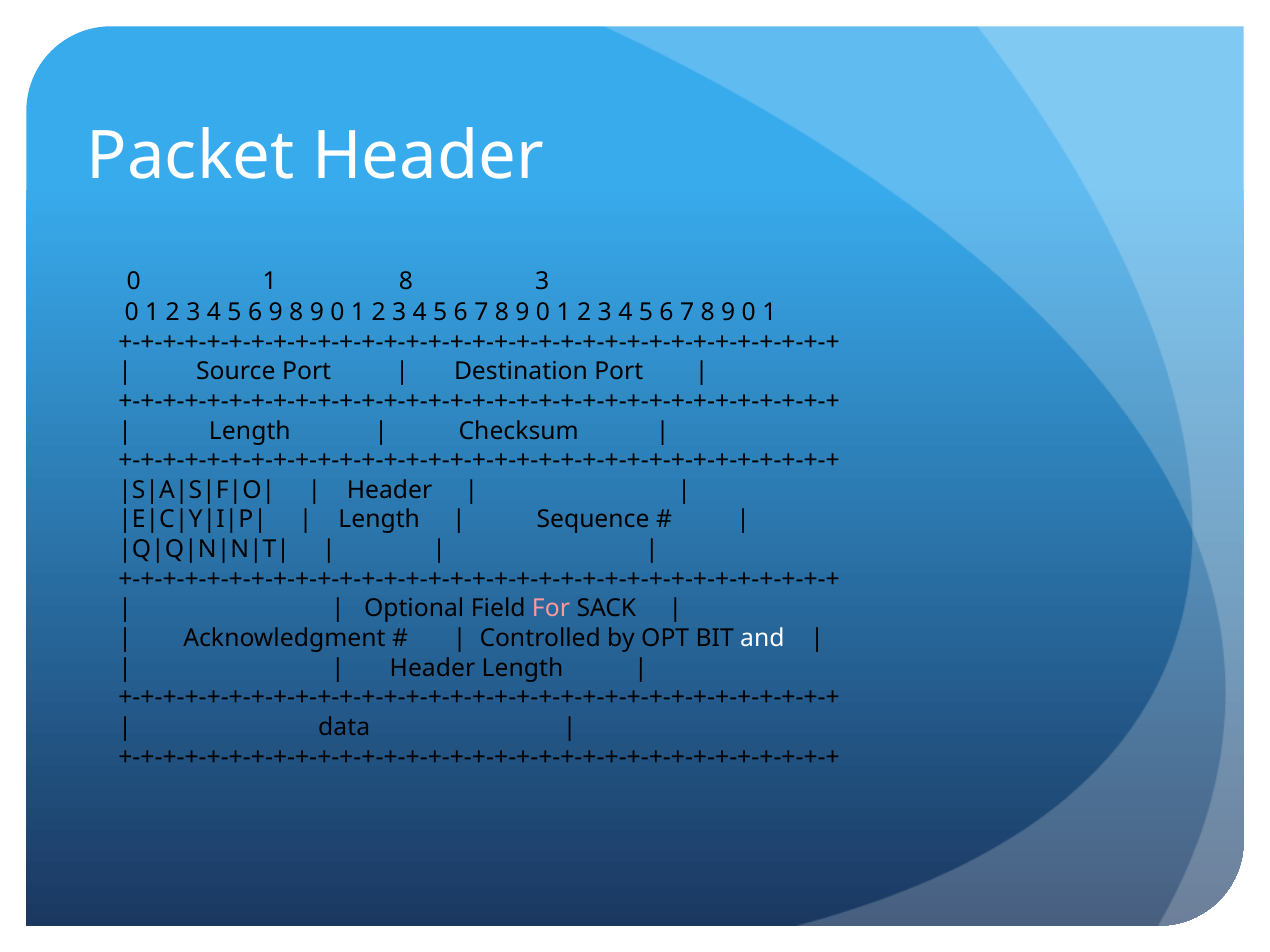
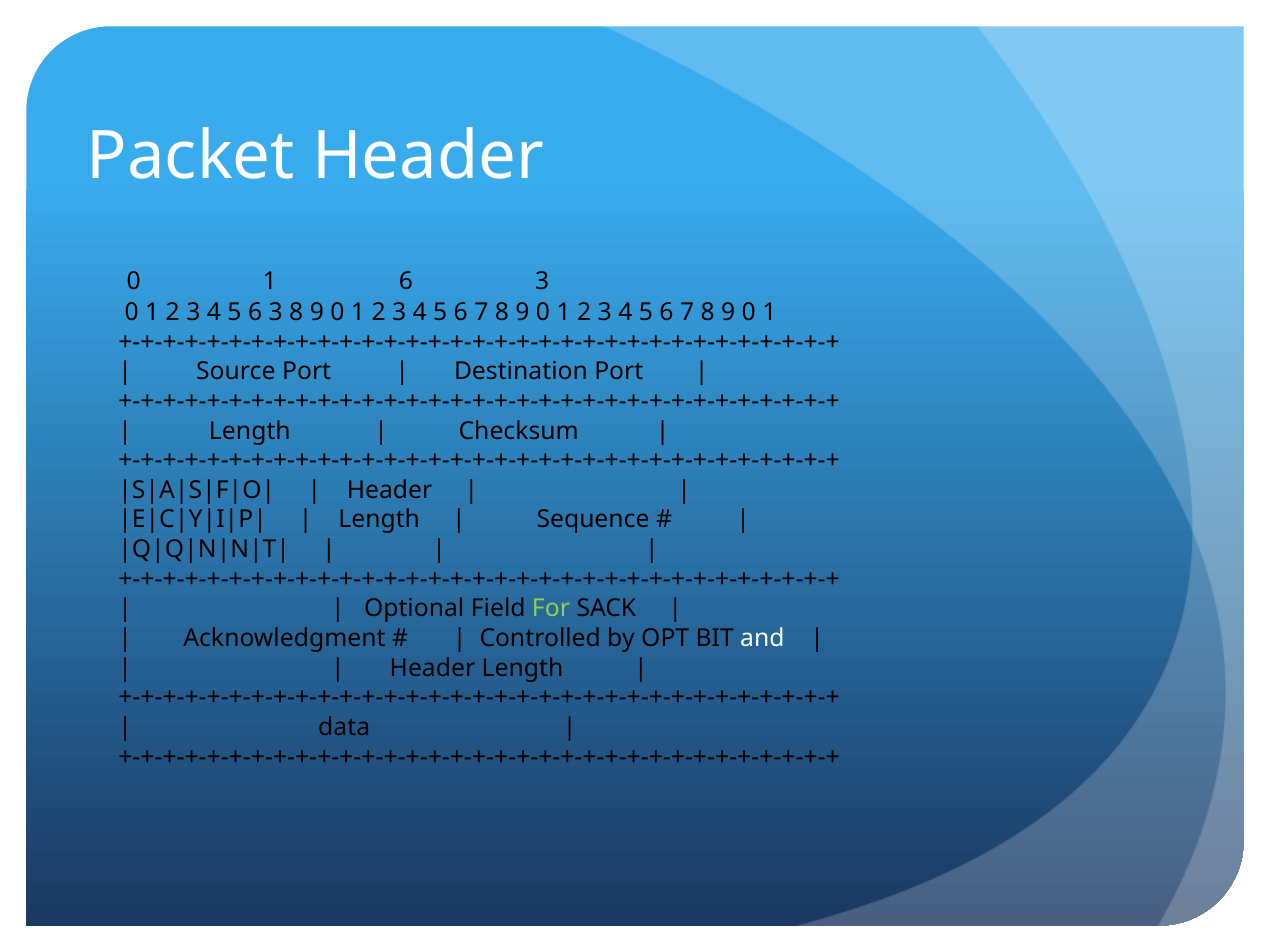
1 8: 8 -> 6
5 6 9: 9 -> 3
For colour: pink -> light green
